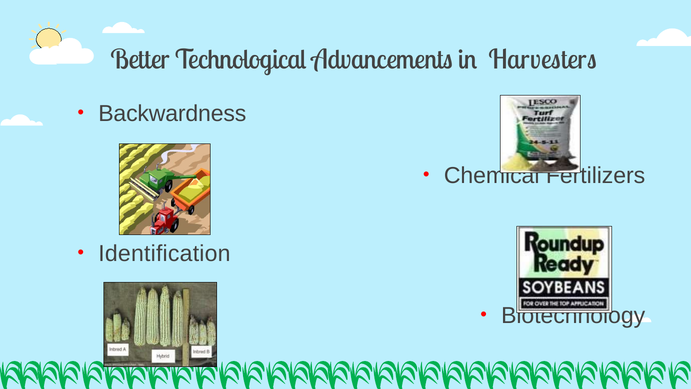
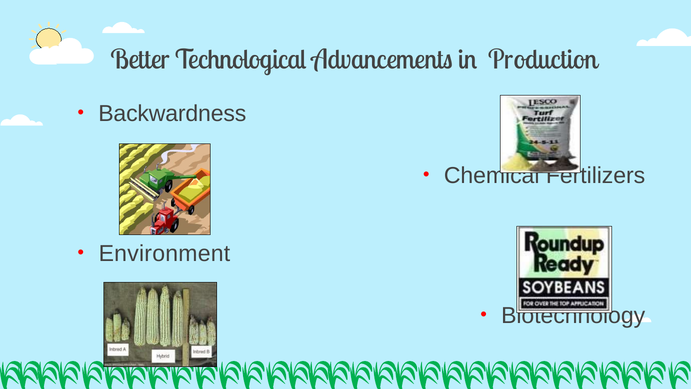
Harvesters: Harvesters -> Production
Identification: Identification -> Environment
